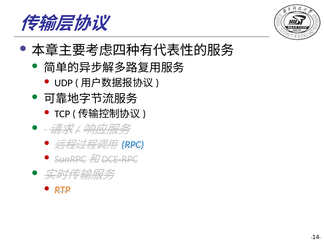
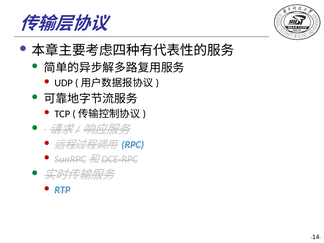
RTP colour: orange -> blue
